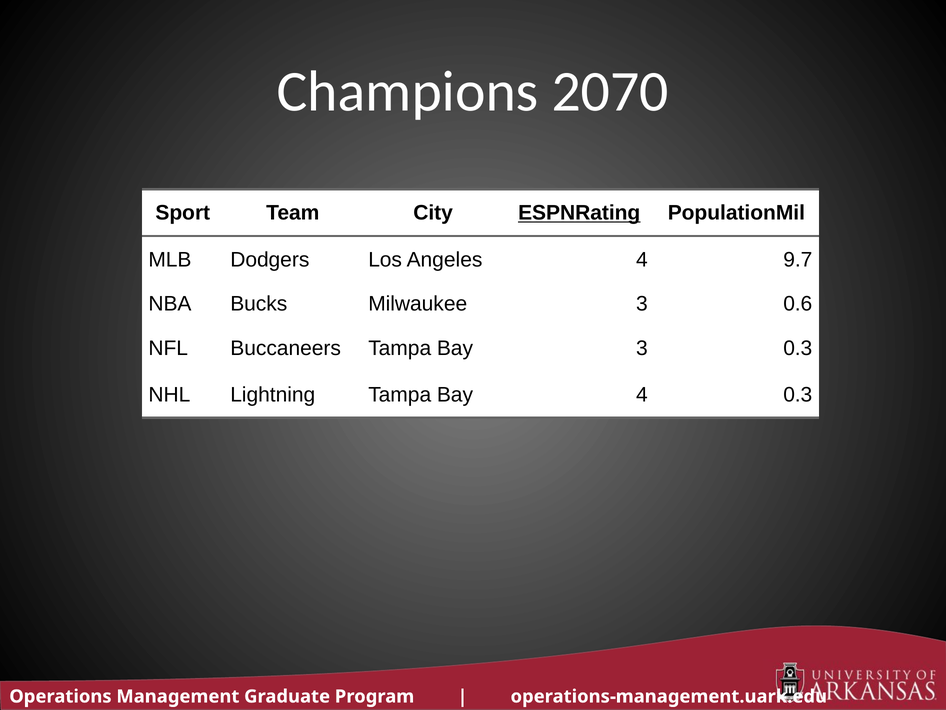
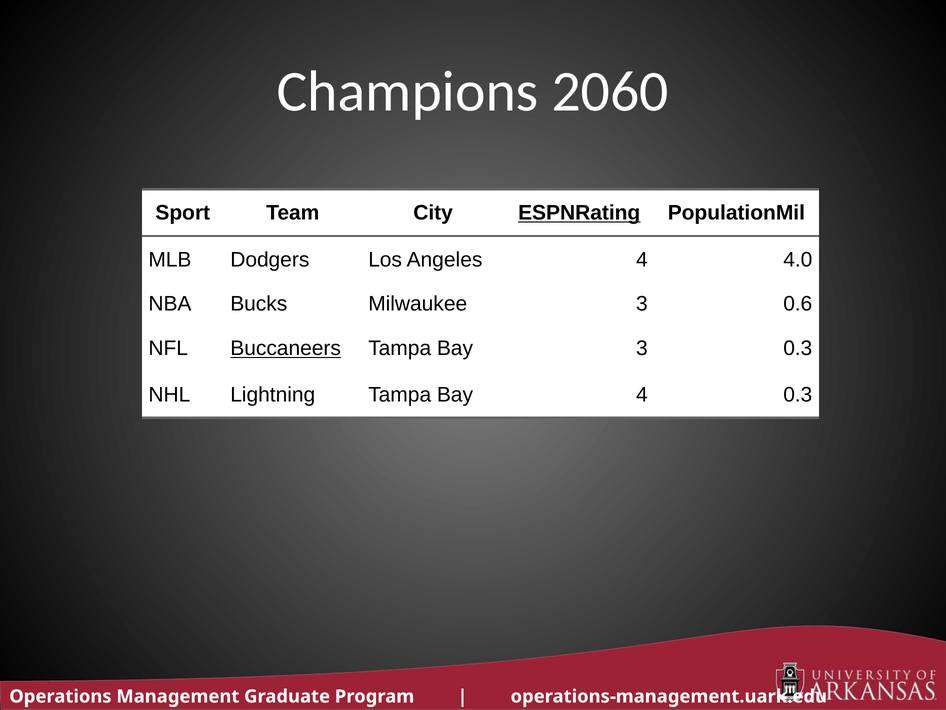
2070: 2070 -> 2060
9.7: 9.7 -> 4.0
Buccaneers underline: none -> present
